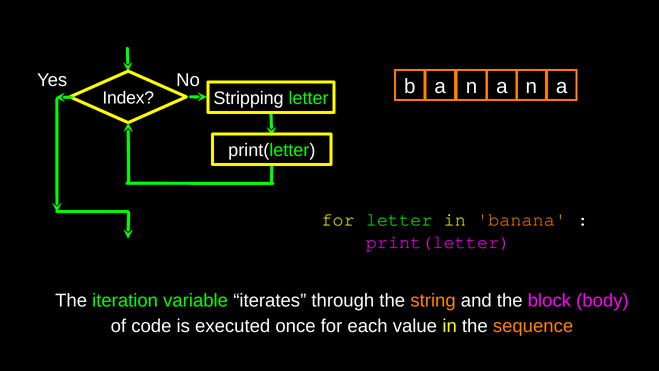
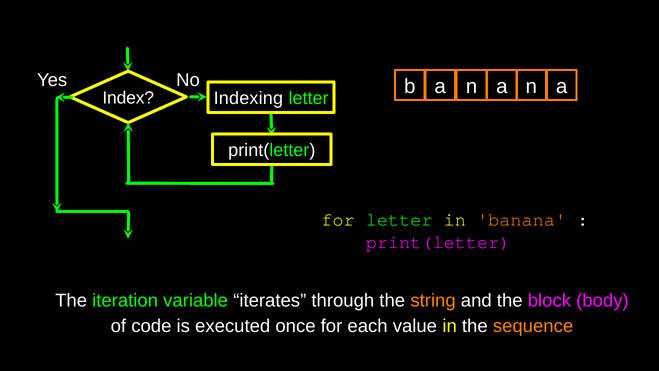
Stripping: Stripping -> Indexing
